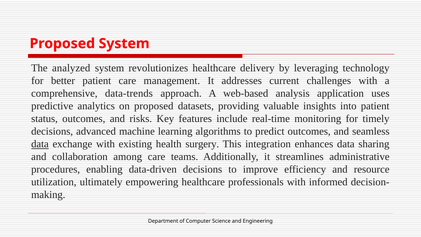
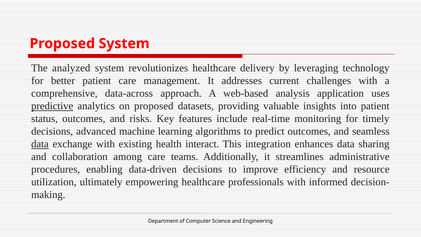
data-trends: data-trends -> data-across
predictive underline: none -> present
surgery: surgery -> interact
